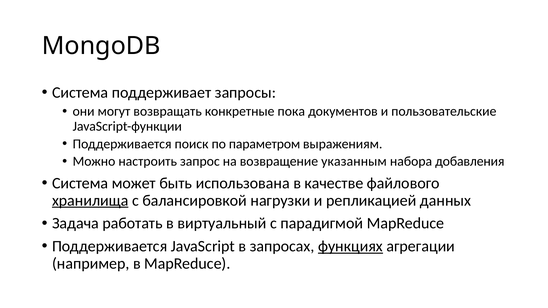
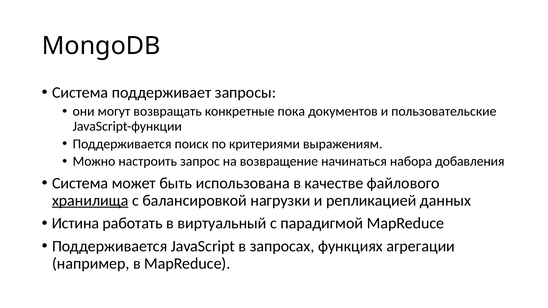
параметром: параметром -> критериями
указанным: указанным -> начинаться
Задача: Задача -> Истина
функциях underline: present -> none
